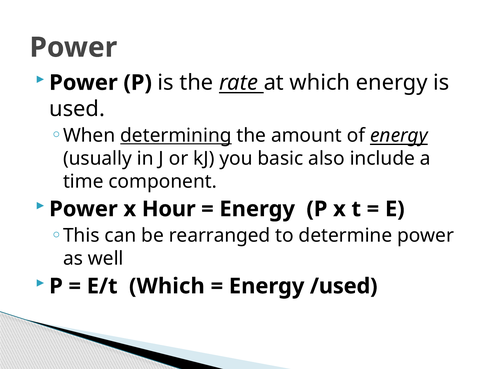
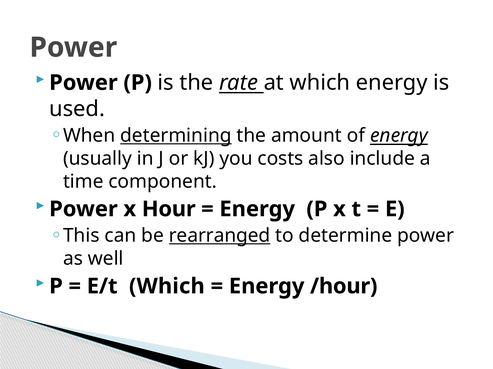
basic: basic -> costs
rearranged underline: none -> present
/used: /used -> /hour
